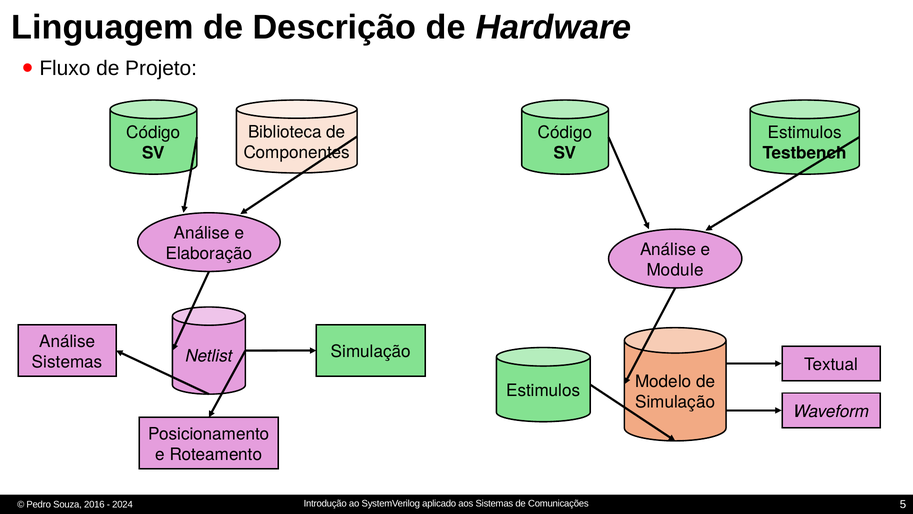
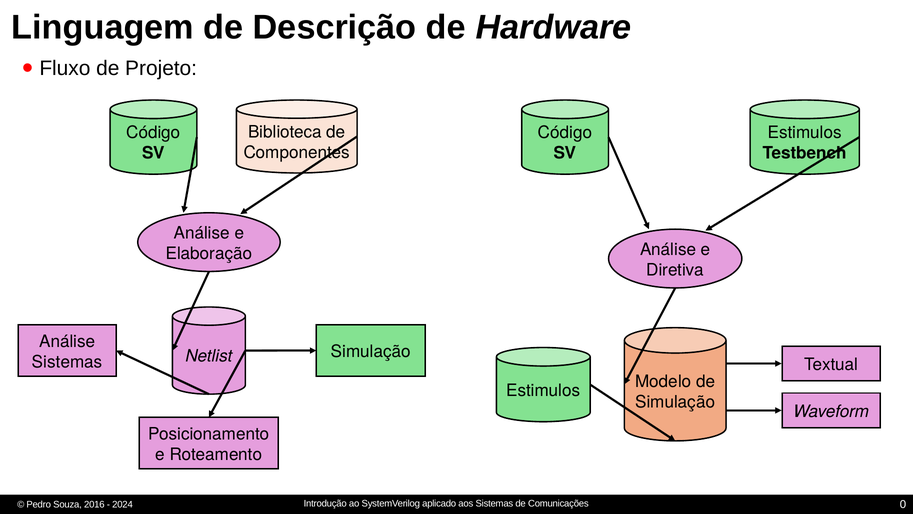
Module: Module -> Diretiva
5: 5 -> 0
